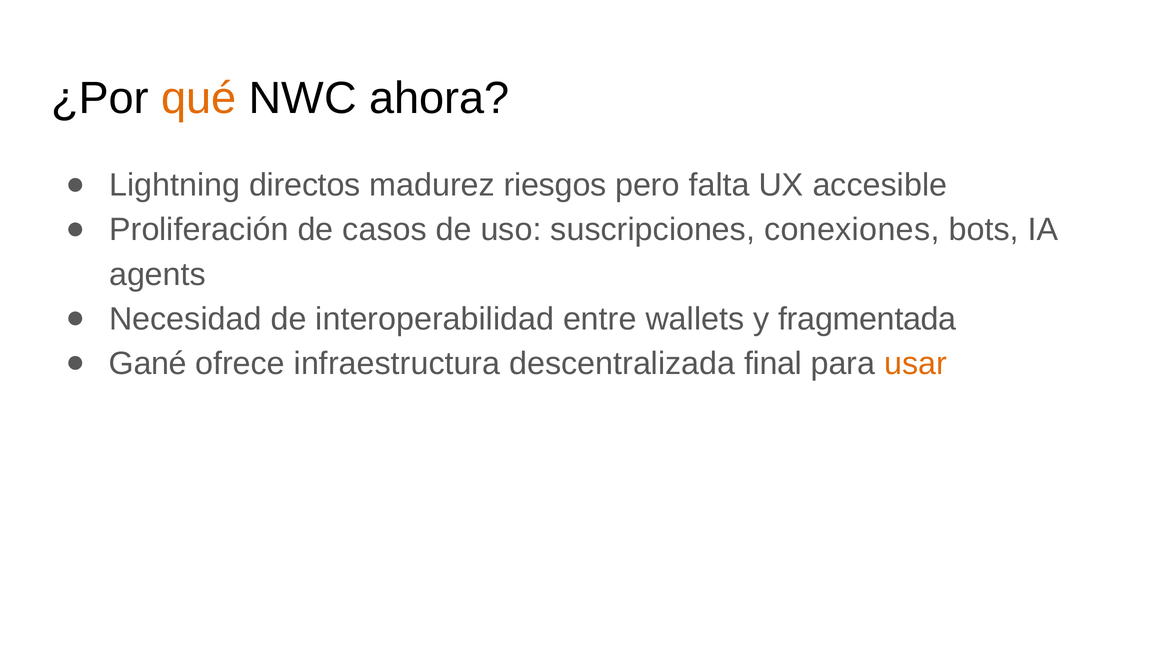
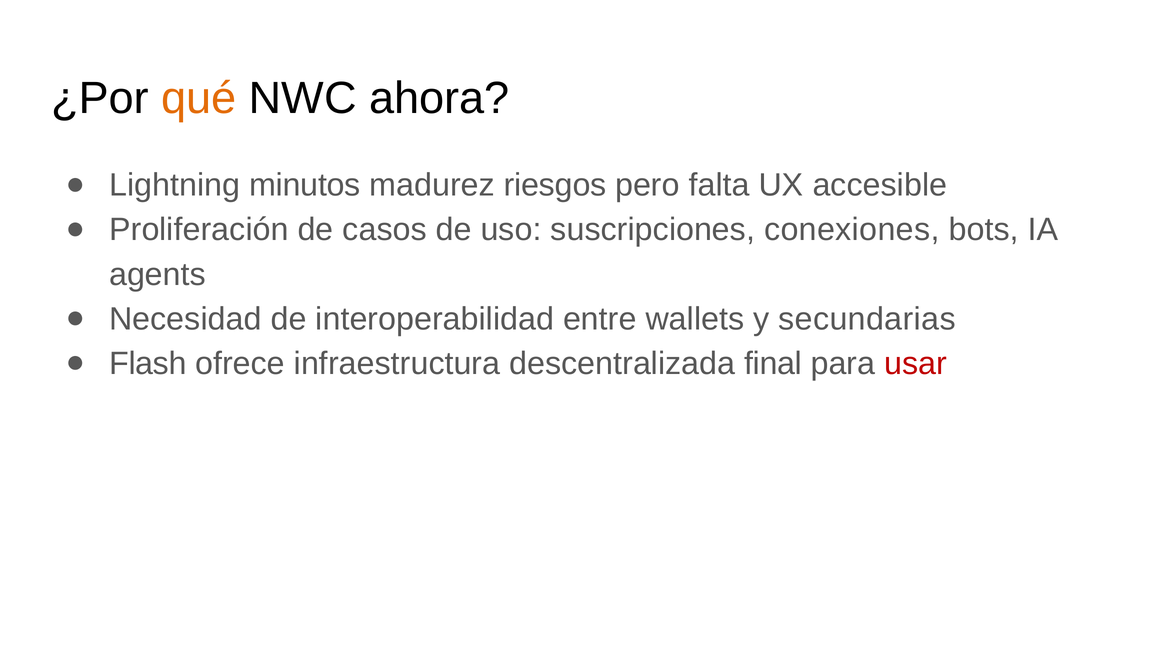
directos: directos -> minutos
fragmentada: fragmentada -> secundarias
Gané: Gané -> Flash
usar colour: orange -> red
